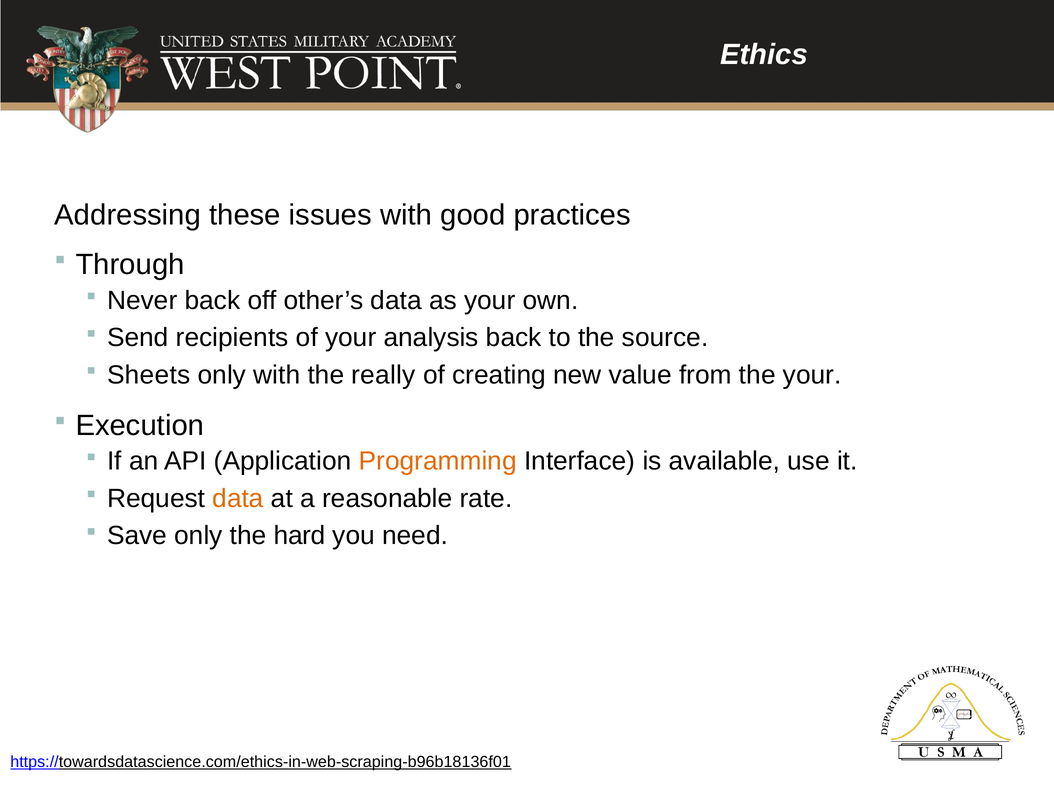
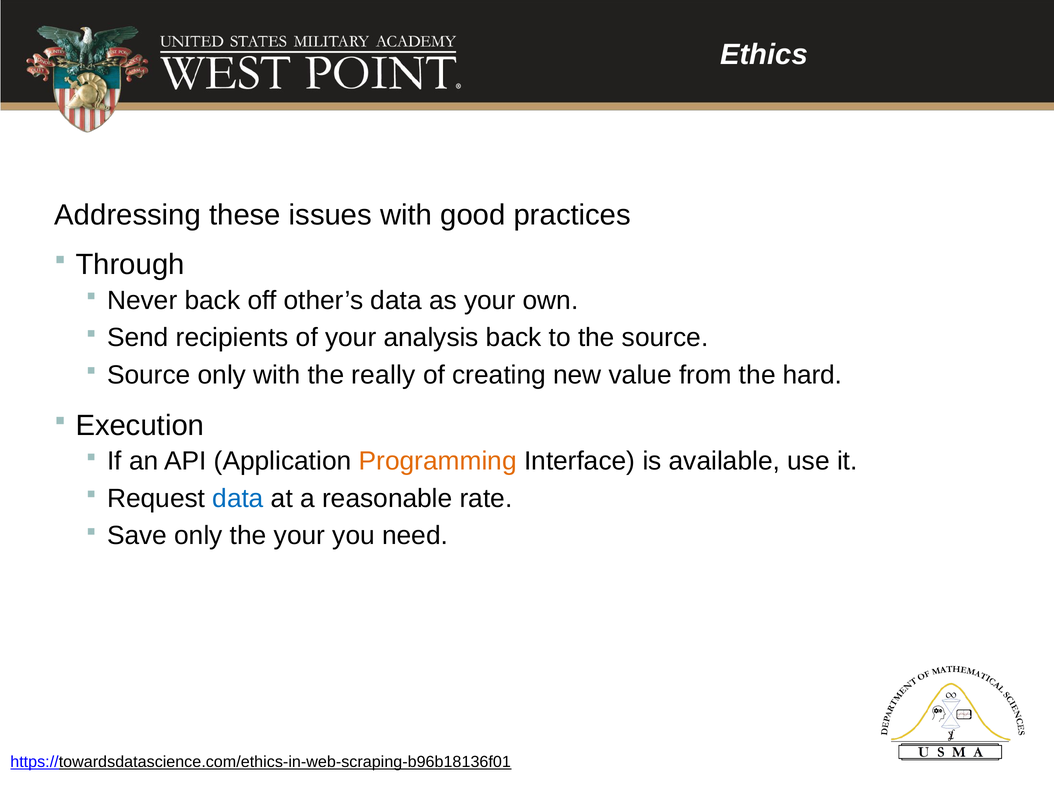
Sheets at (149, 375): Sheets -> Source
the your: your -> hard
data at (238, 499) colour: orange -> blue
the hard: hard -> your
